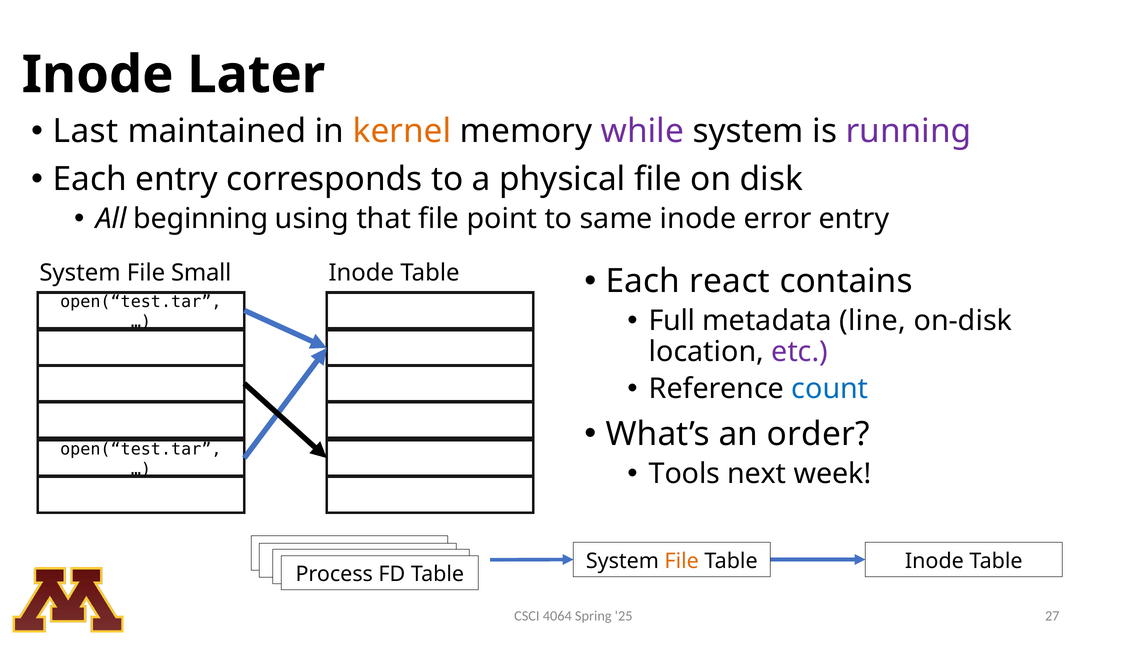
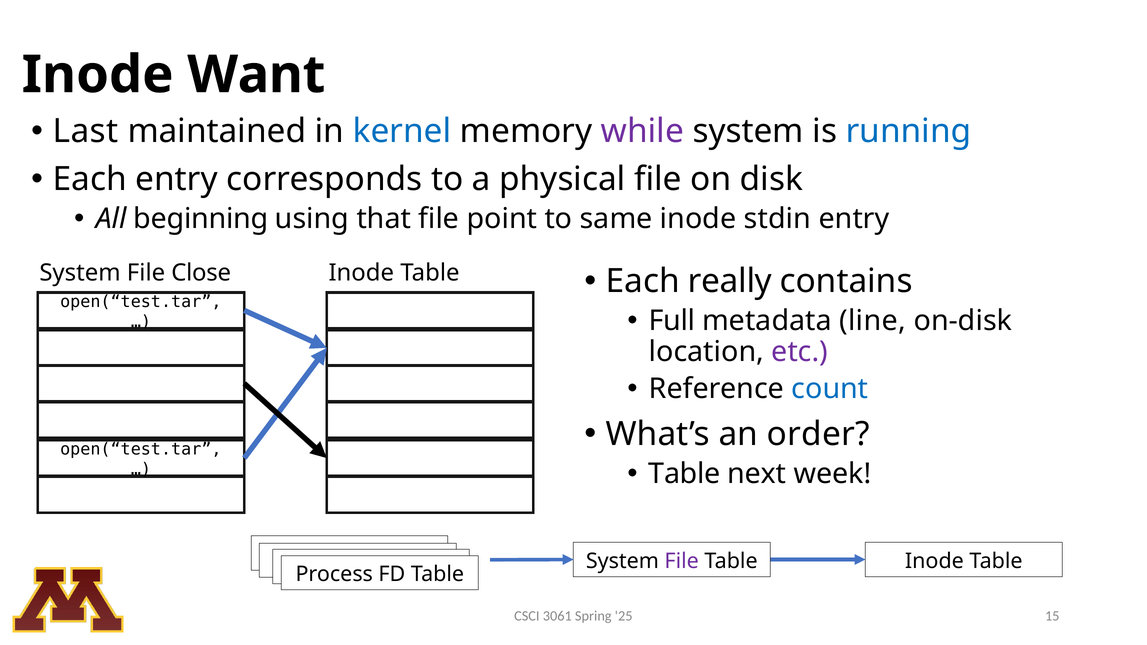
Later: Later -> Want
kernel colour: orange -> blue
running colour: purple -> blue
error: error -> stdin
Small: Small -> Close
react: react -> really
Tools at (684, 474): Tools -> Table
File at (682, 561) colour: orange -> purple
4064: 4064 -> 3061
27: 27 -> 15
